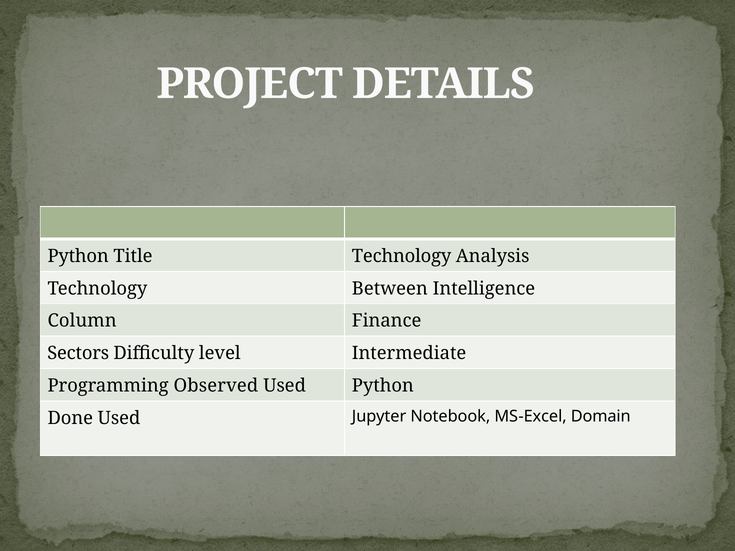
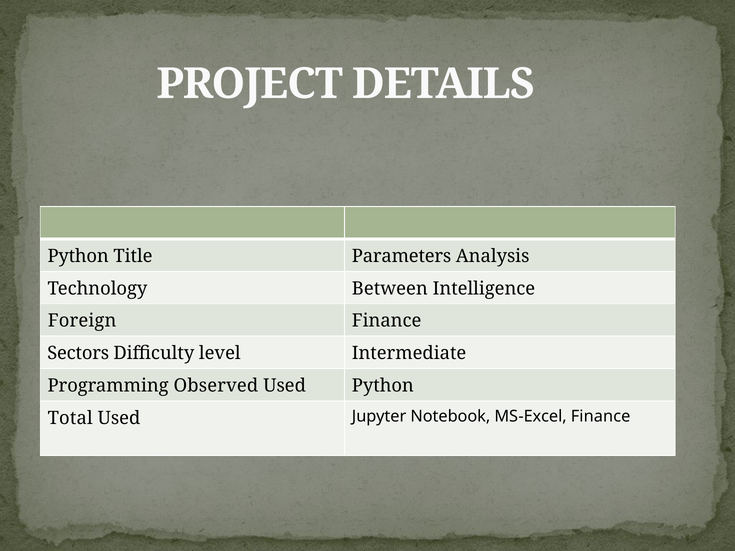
Title Technology: Technology -> Parameters
Column: Column -> Foreign
Done: Done -> Total
MS-Excel Domain: Domain -> Finance
